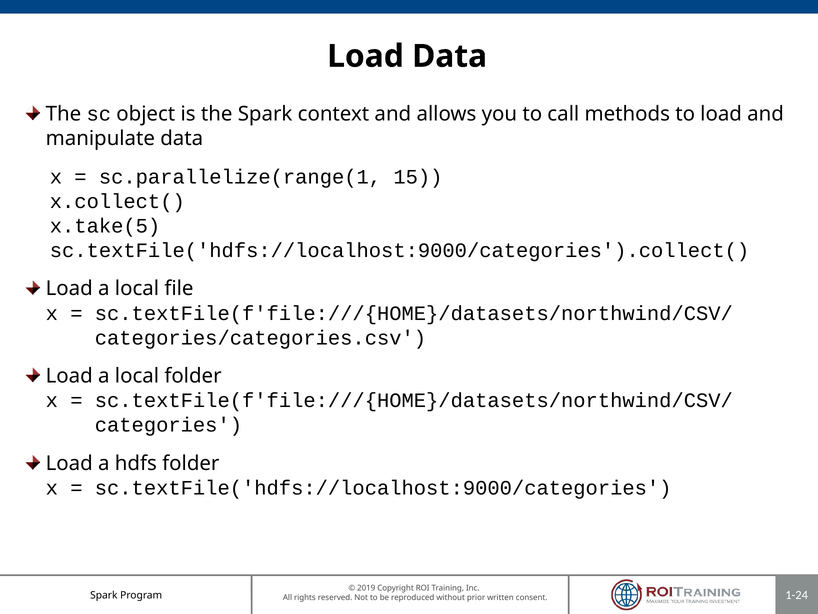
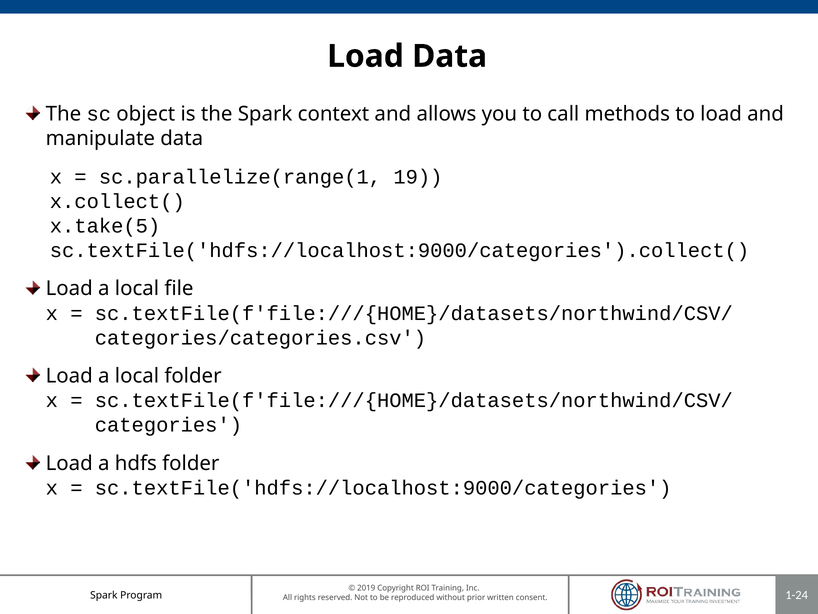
15: 15 -> 19
